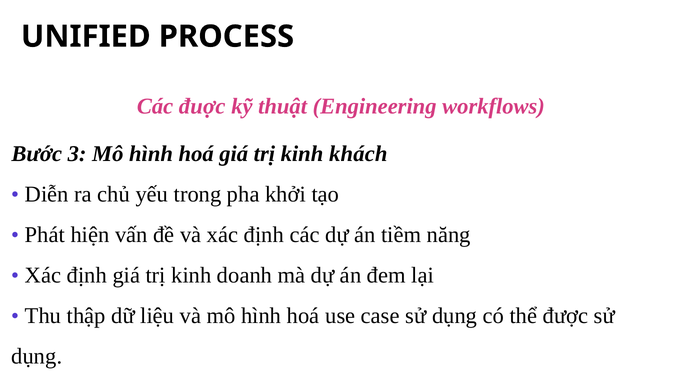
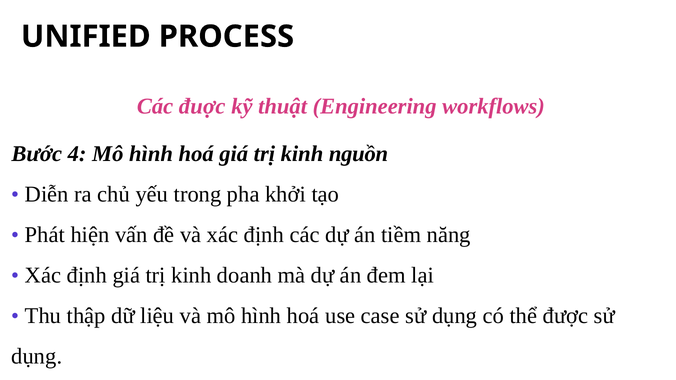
3: 3 -> 4
khách: khách -> nguồn
